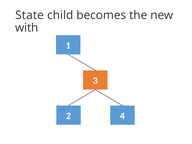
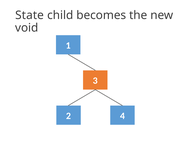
with: with -> void
